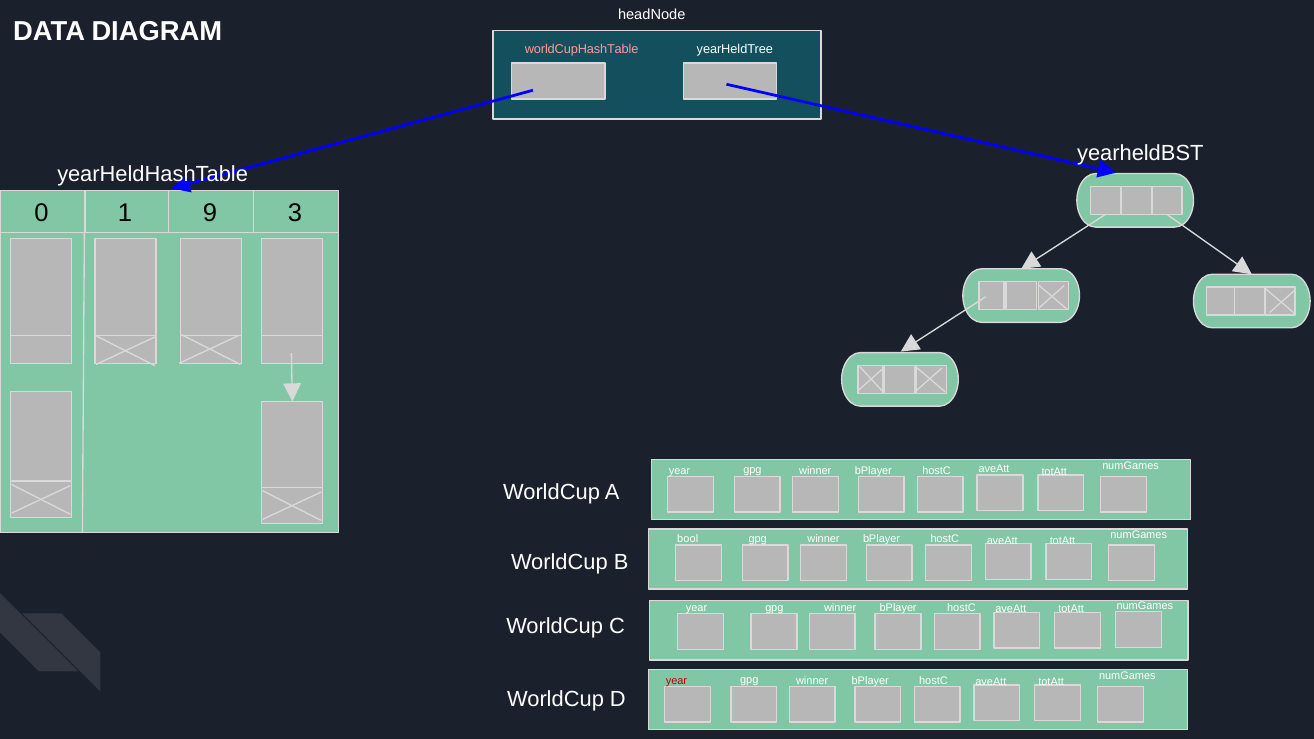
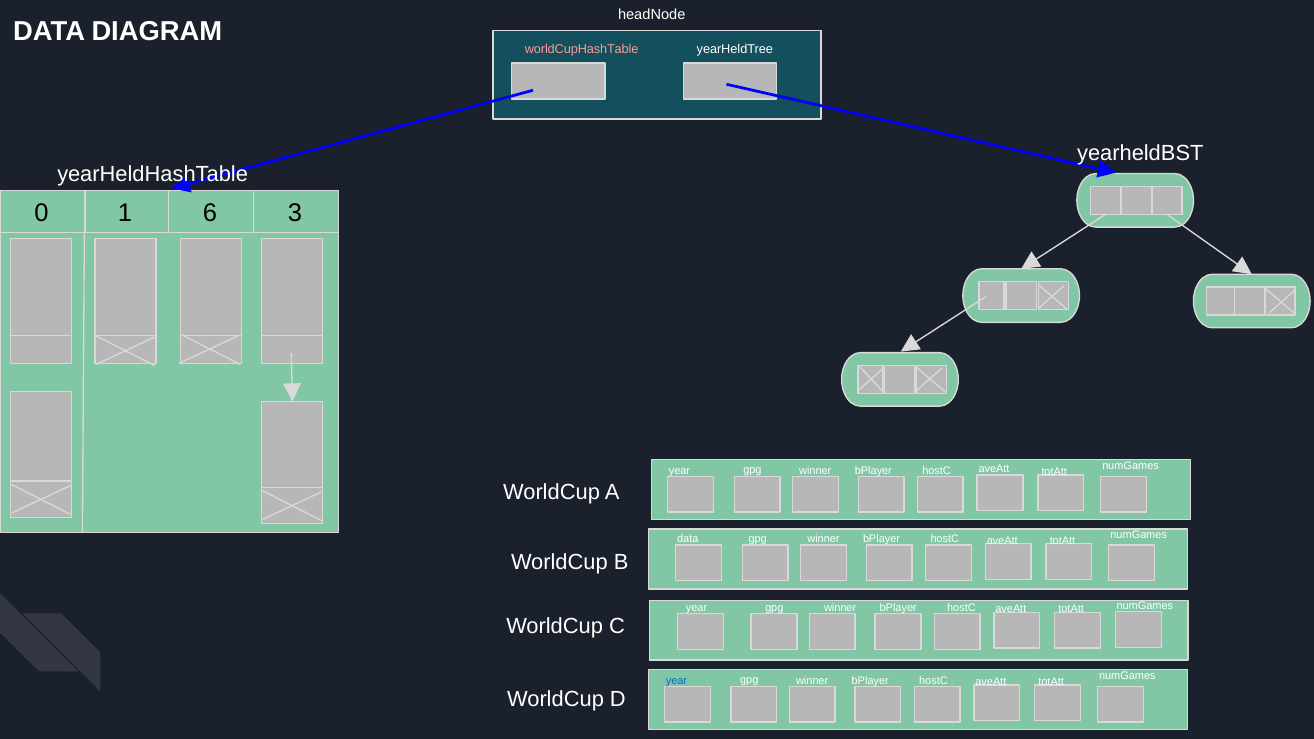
9: 9 -> 6
bool at (688, 539): bool -> data
year at (676, 681) colour: red -> blue
